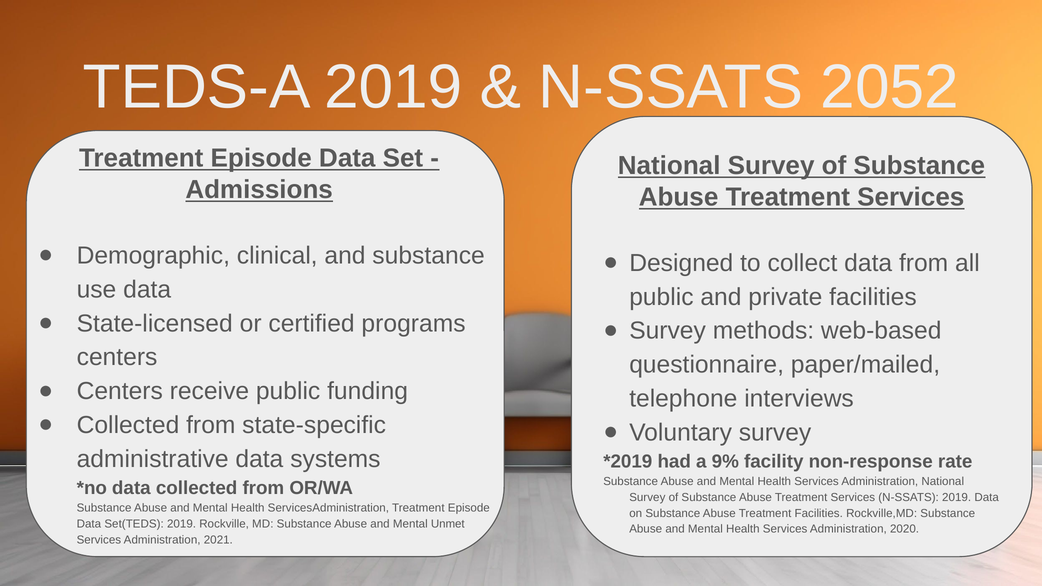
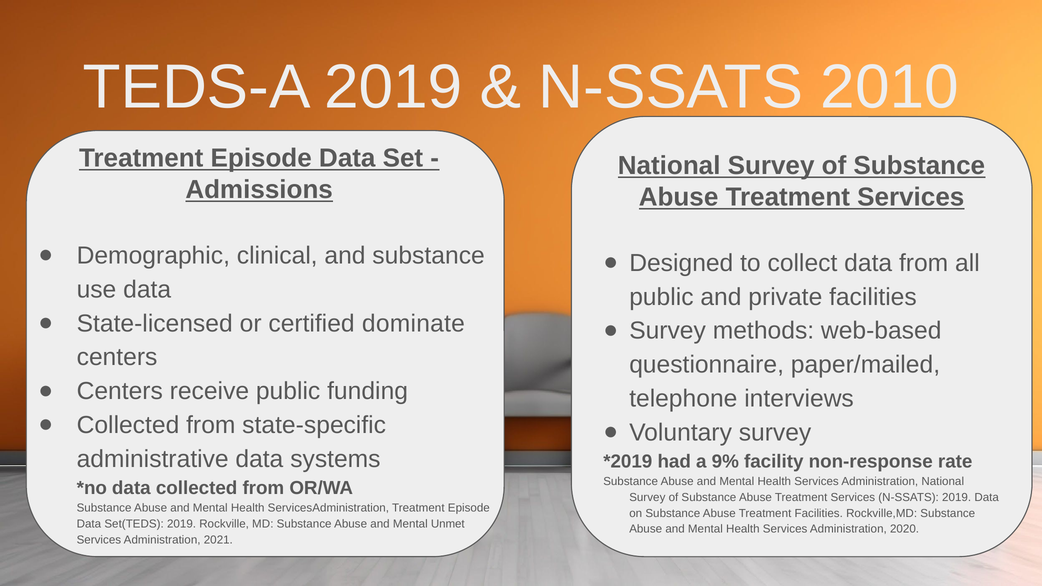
2052: 2052 -> 2010
programs: programs -> dominate
